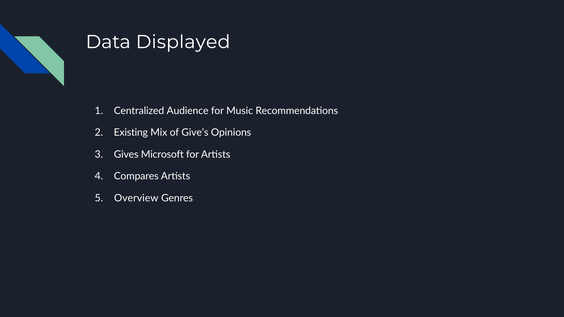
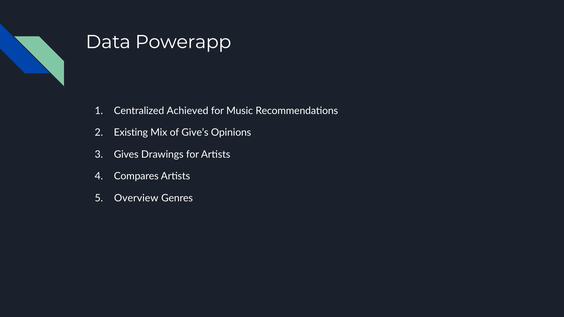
Displayed: Displayed -> Powerapp
Audience: Audience -> Achieved
Microsoft: Microsoft -> Drawings
